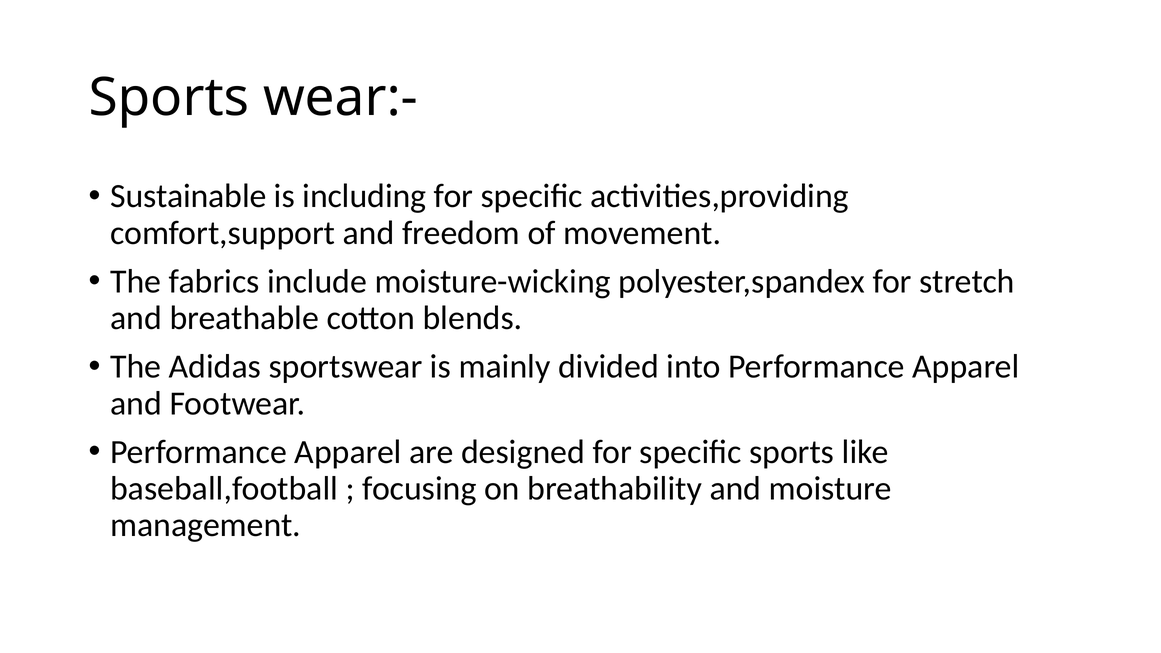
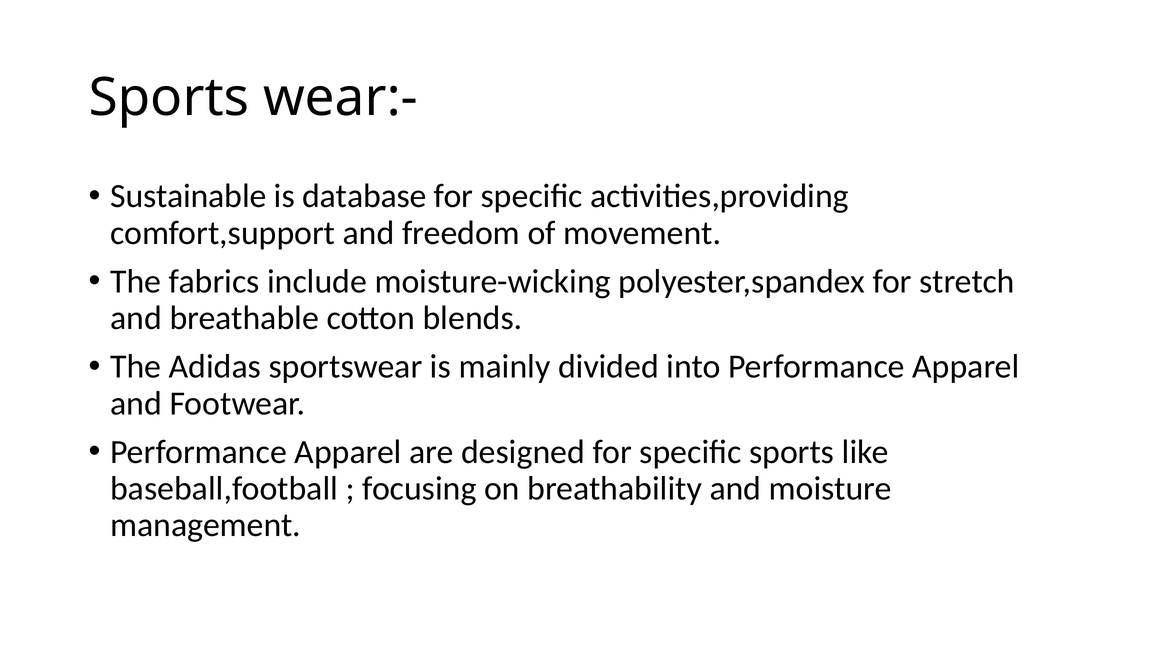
including: including -> database
